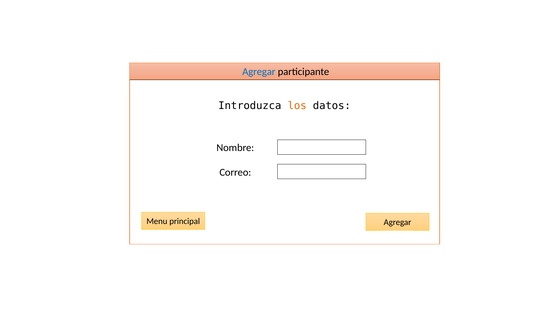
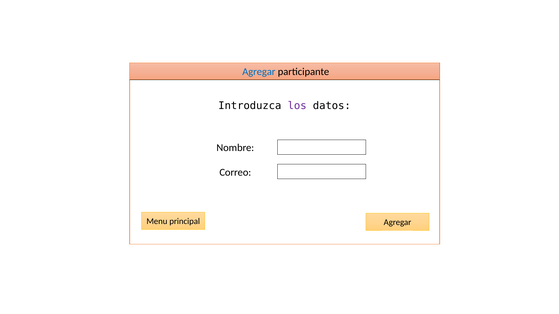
los colour: orange -> purple
